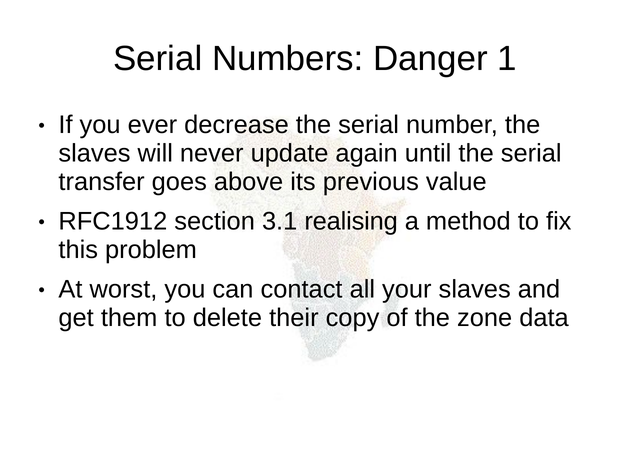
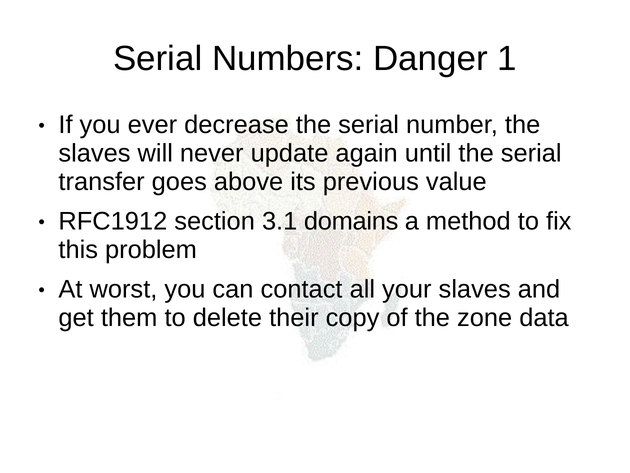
realising: realising -> domains
